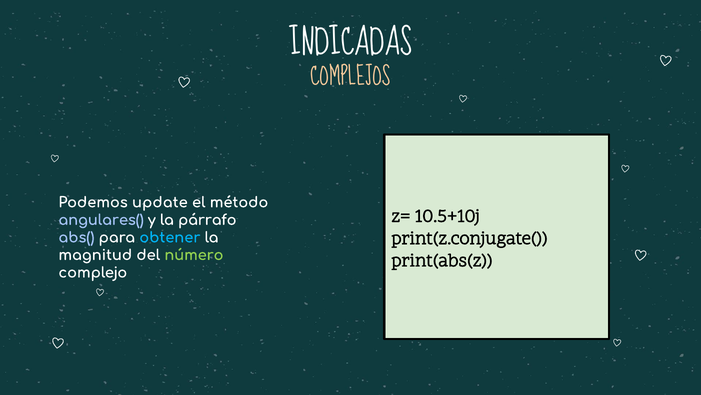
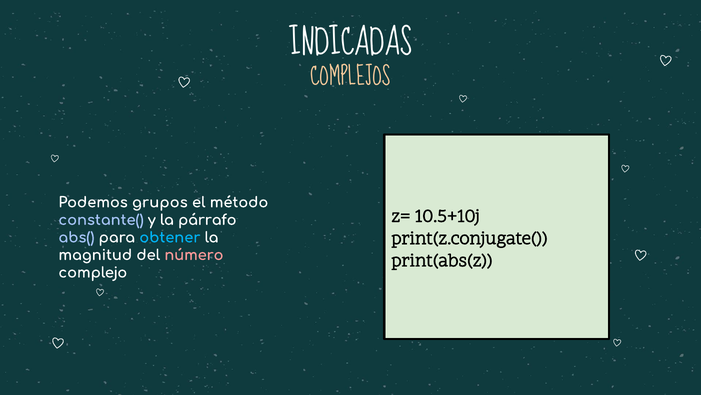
update: update -> grupos
angulares(: angulares( -> constante(
número colour: light green -> pink
